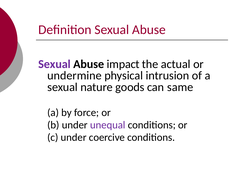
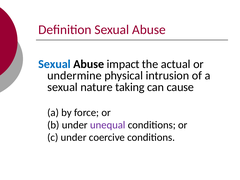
Sexual at (54, 64) colour: purple -> blue
goods: goods -> taking
same: same -> cause
